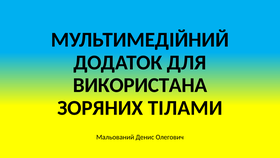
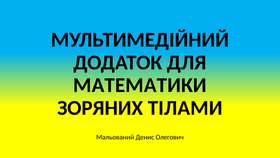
ВИКОРИСТАНА: ВИКОРИСТАНА -> МАТЕМАТИКИ
